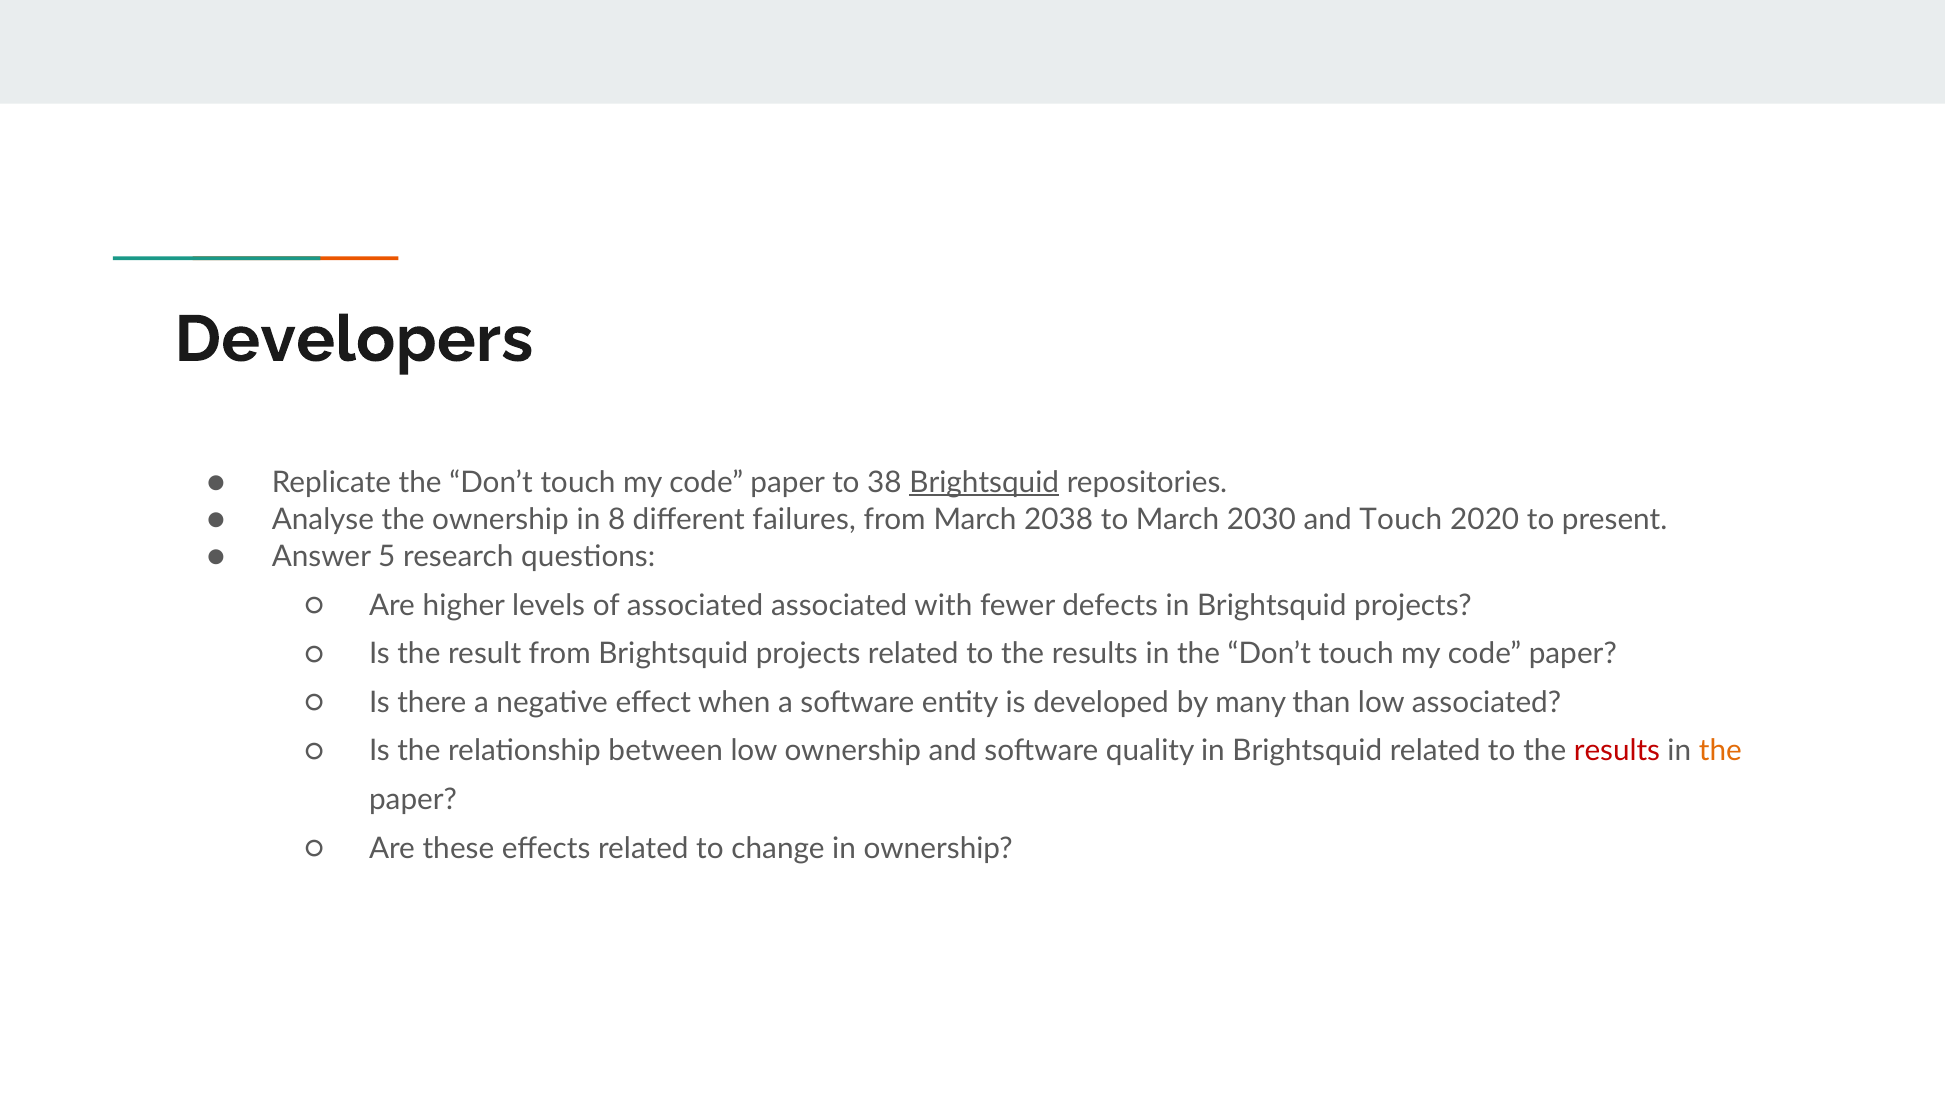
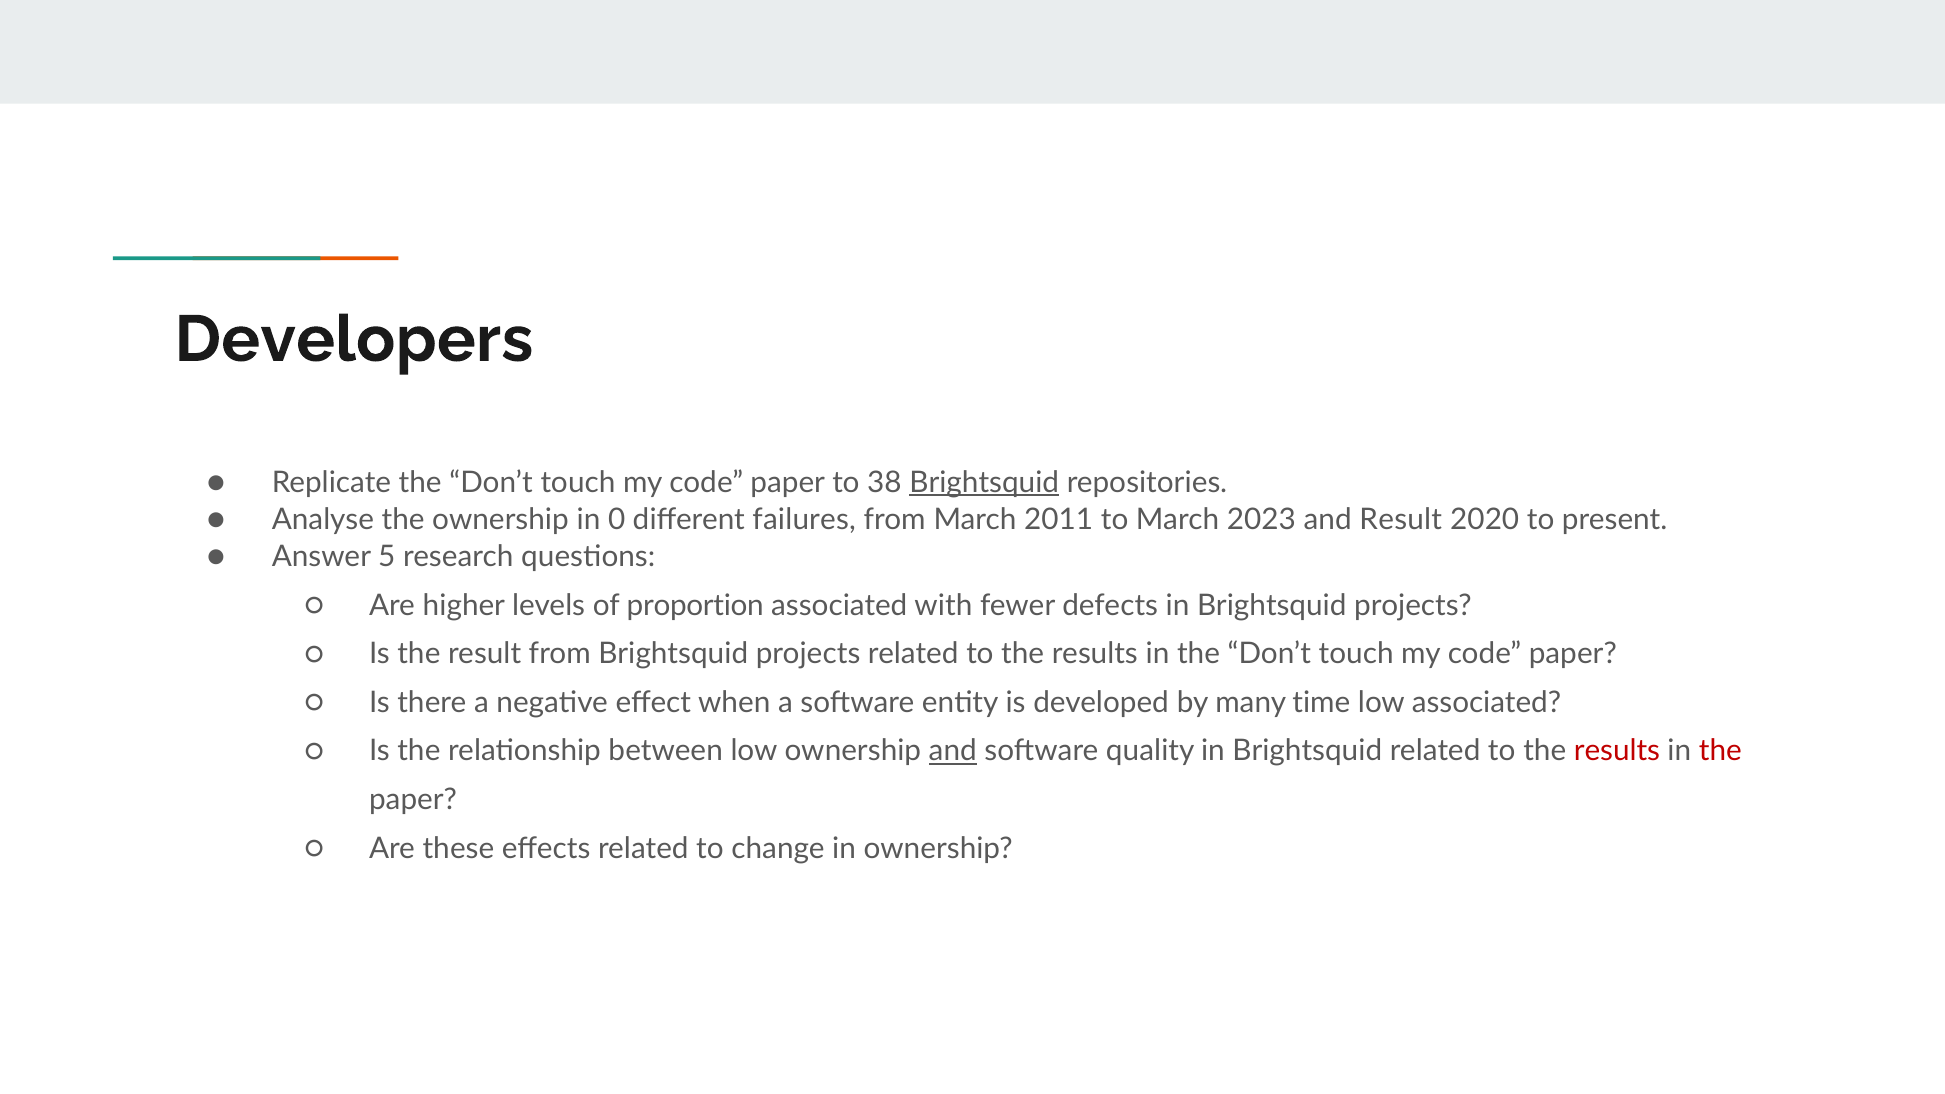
8: 8 -> 0
2038: 2038 -> 2011
2030: 2030 -> 2023
and Touch: Touch -> Result
of associated: associated -> proportion
than: than -> time
and at (953, 751) underline: none -> present
the at (1720, 751) colour: orange -> red
